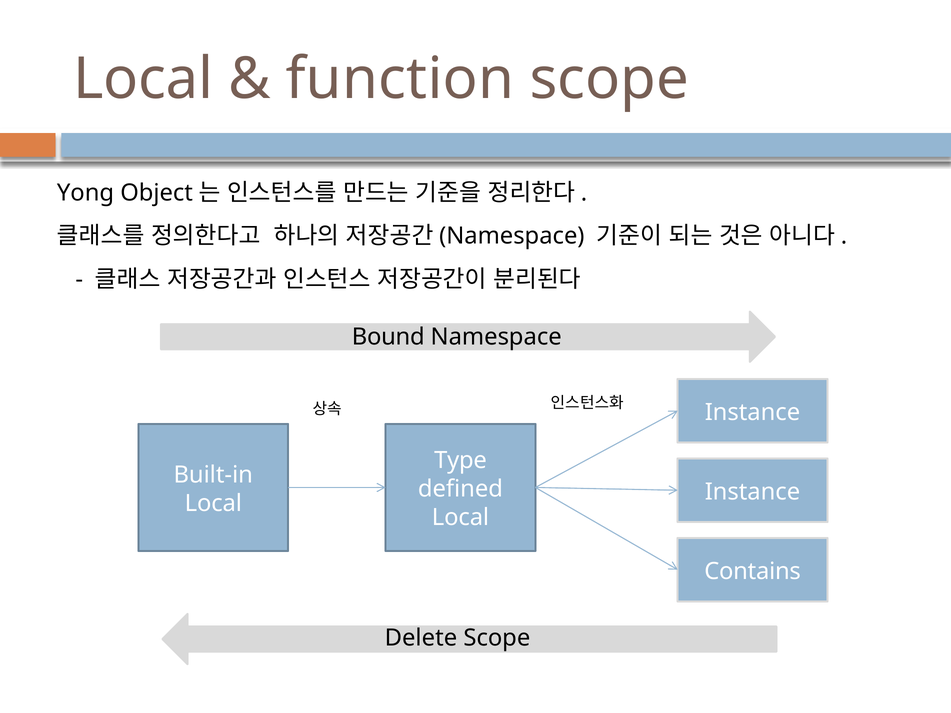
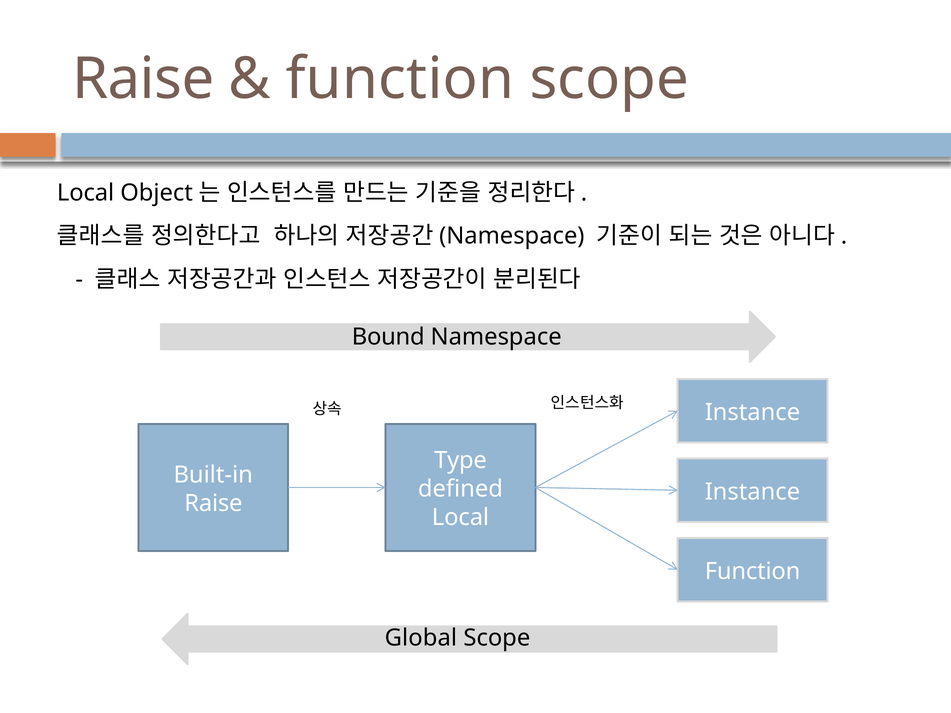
Local at (143, 79): Local -> Raise
Yong at (85, 193): Yong -> Local
Local at (213, 504): Local -> Raise
Contains at (753, 572): Contains -> Function
Delete: Delete -> Global
